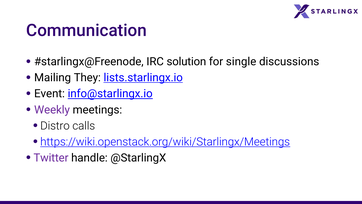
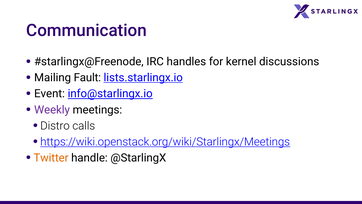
solution: solution -> handles
single: single -> kernel
They: They -> Fault
Twitter colour: purple -> orange
